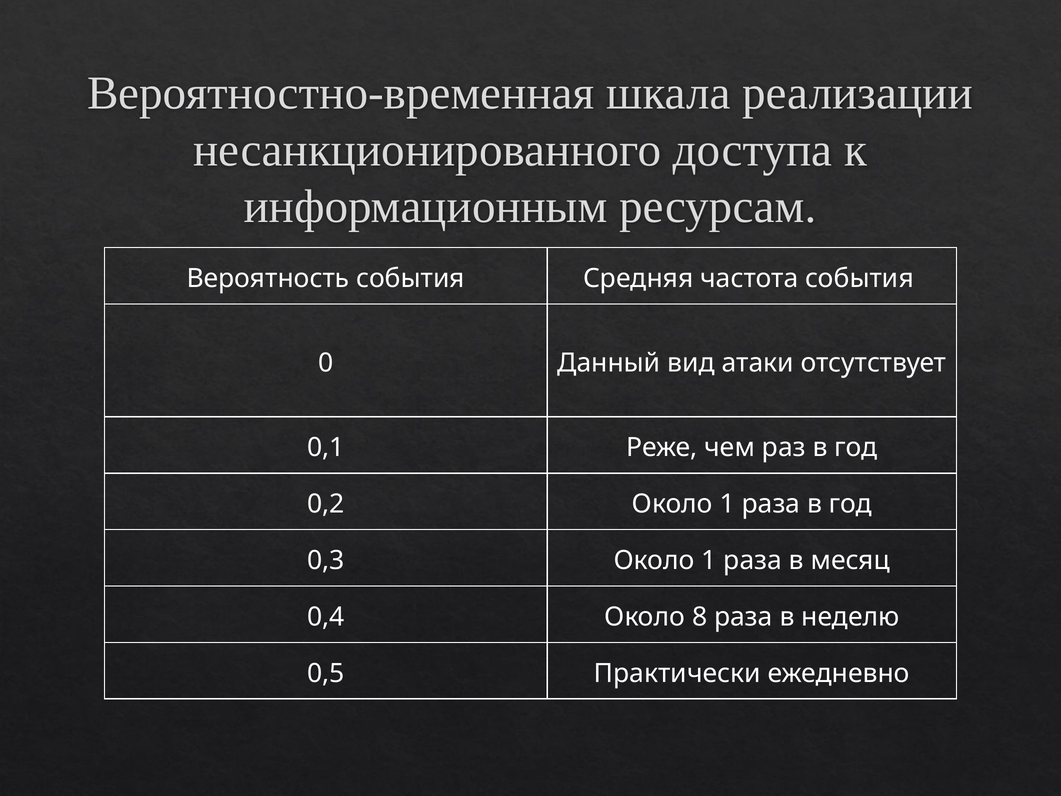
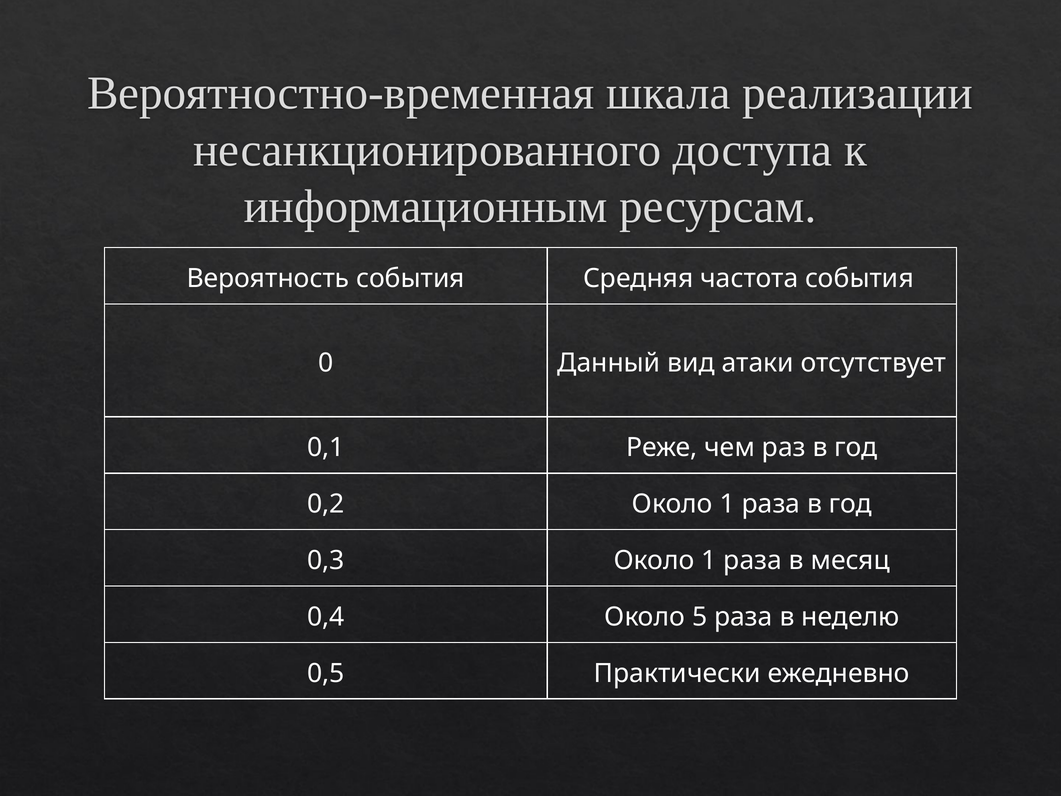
8: 8 -> 5
